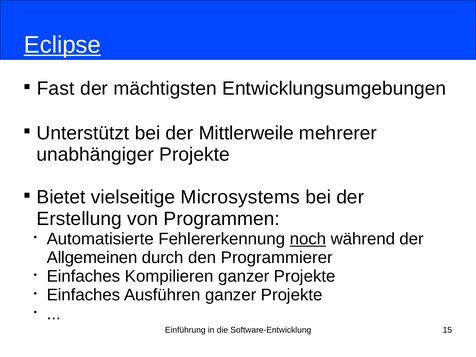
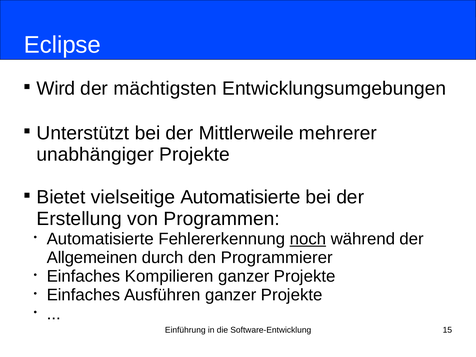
Eclipse underline: present -> none
Fast: Fast -> Wird
vielseitige Microsystems: Microsystems -> Automatisierte
